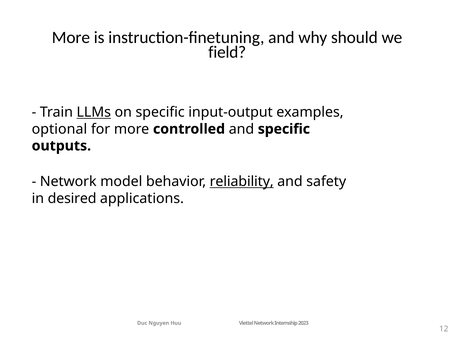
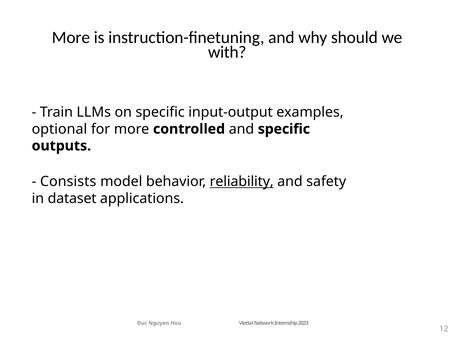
field: field -> with
LLMs underline: present -> none
Network at (68, 182): Network -> Consists
desired: desired -> dataset
